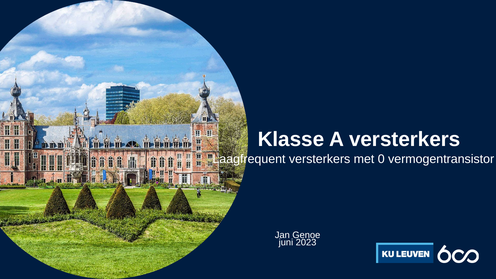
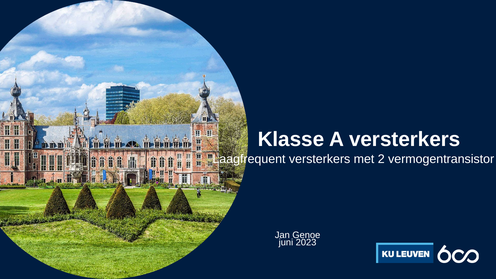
0: 0 -> 2
